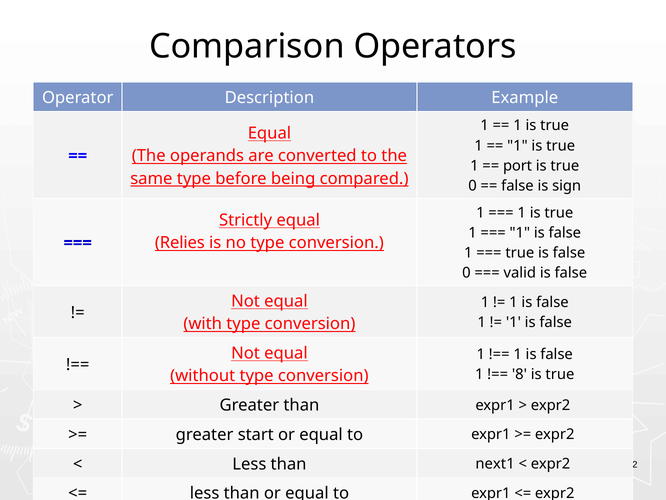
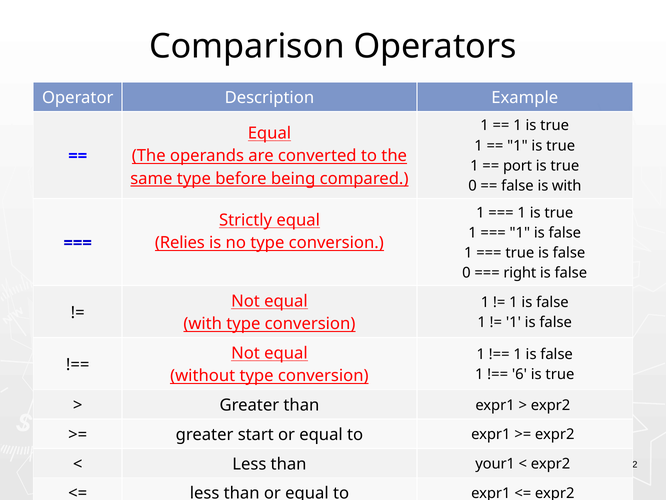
is sign: sign -> with
valid: valid -> right
8: 8 -> 6
next1: next1 -> your1
